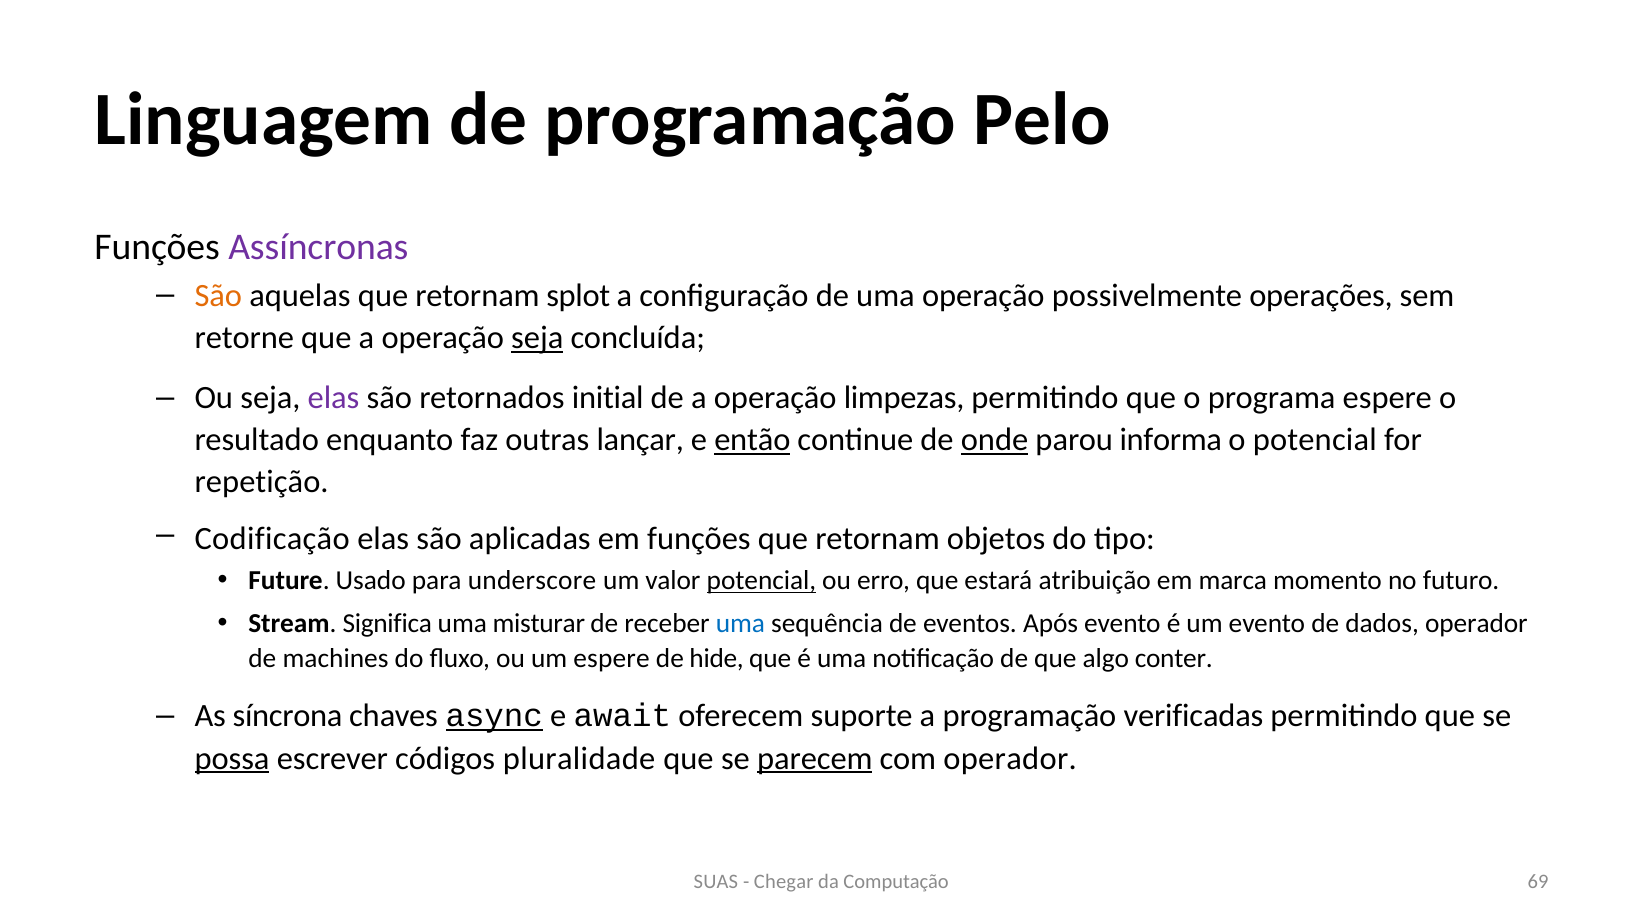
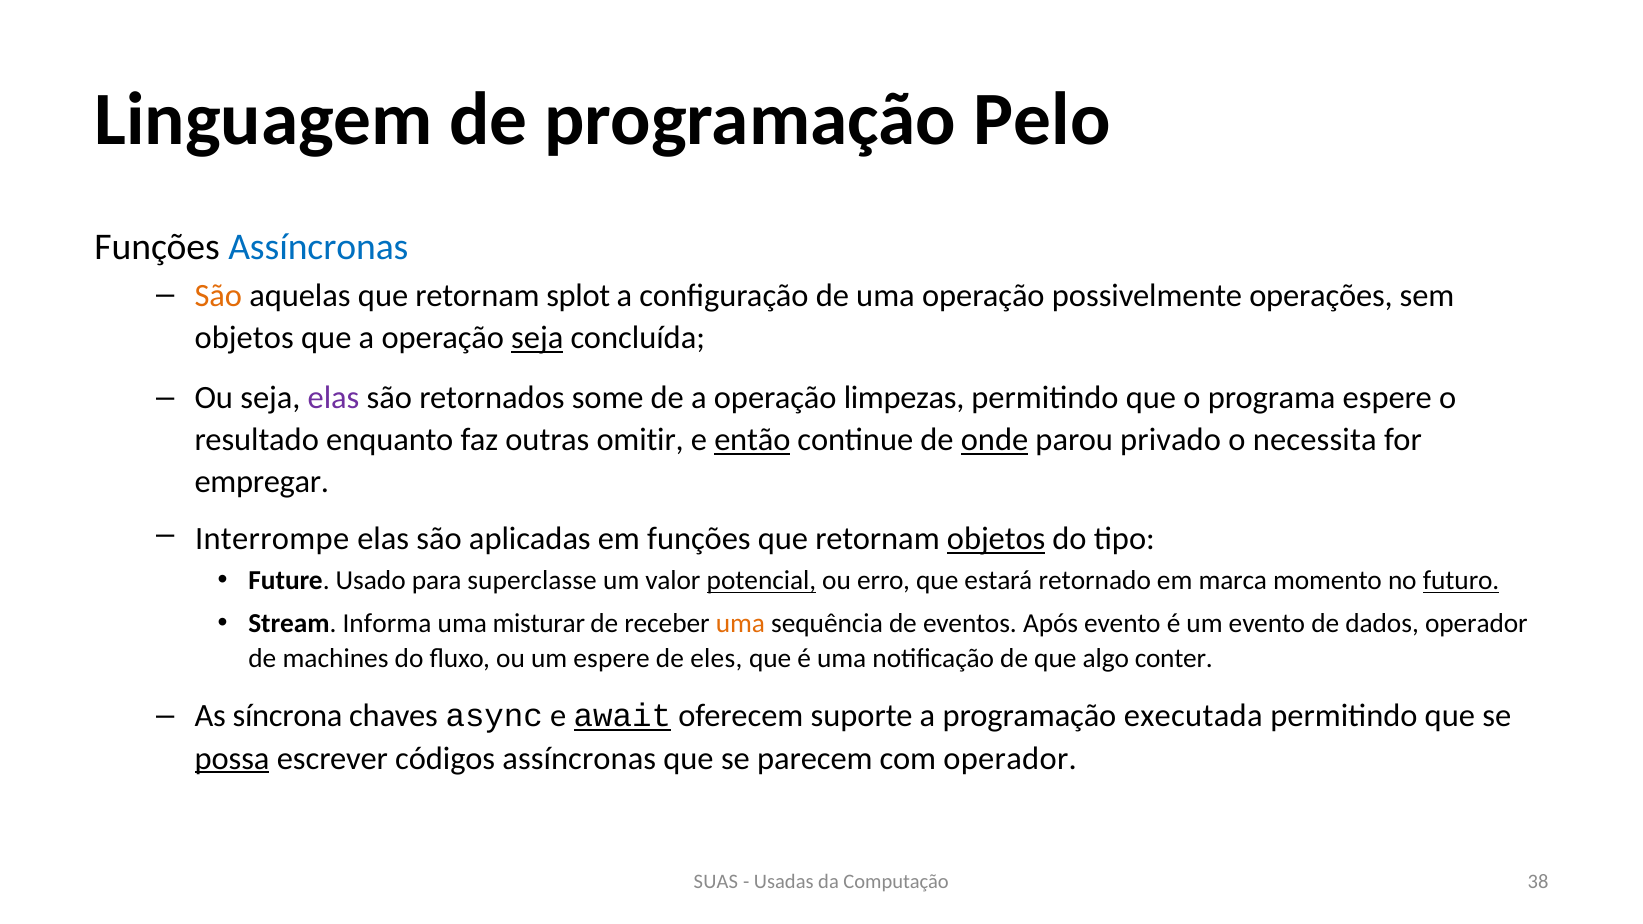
Assíncronas at (318, 247) colour: purple -> blue
retorne at (244, 338): retorne -> objetos
initial: initial -> some
lançar: lançar -> omitir
informa: informa -> privado
o potencial: potencial -> necessita
repetição: repetição -> empregar
Codificação: Codificação -> Interrompe
objetos at (996, 539) underline: none -> present
underscore: underscore -> superclasse
atribuição: atribuição -> retornado
futuro underline: none -> present
Significa: Significa -> Informa
uma at (740, 624) colour: blue -> orange
hide: hide -> eles
async underline: present -> none
await underline: none -> present
verificadas: verificadas -> executada
códigos pluralidade: pluralidade -> assíncronas
parecem underline: present -> none
Chegar: Chegar -> Usadas
69: 69 -> 38
